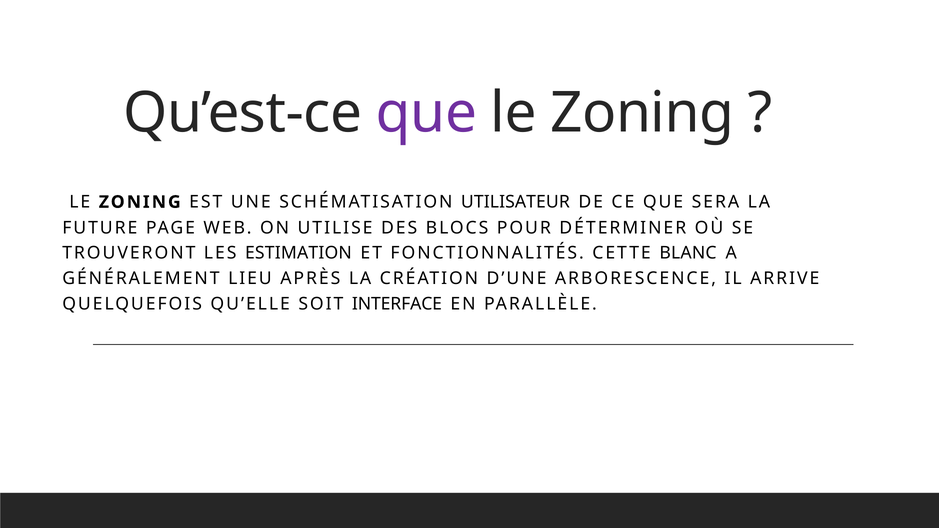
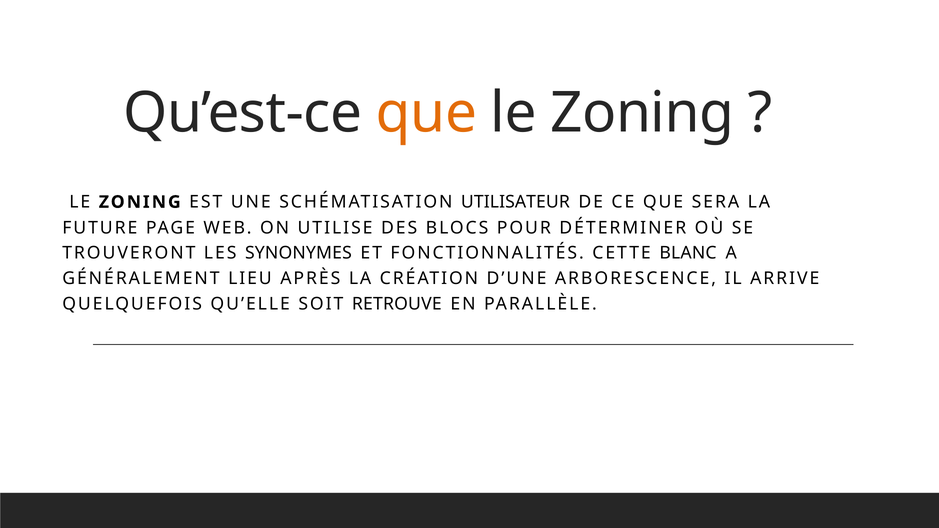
que at (426, 113) colour: purple -> orange
ESTIMATION: ESTIMATION -> SYNONYMES
INTERFACE: INTERFACE -> RETROUVE
